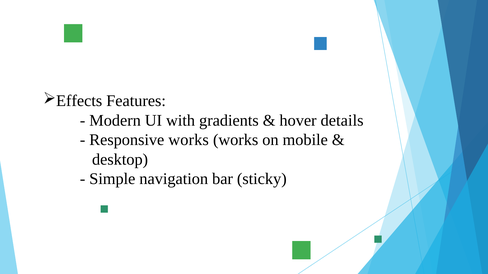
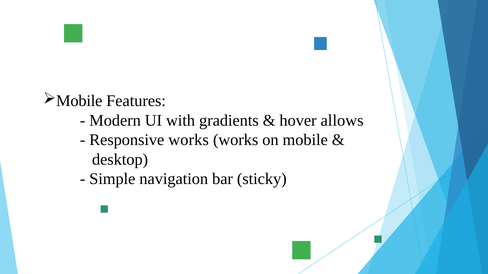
Effects at (79, 101): Effects -> Mobile
details: details -> allows
